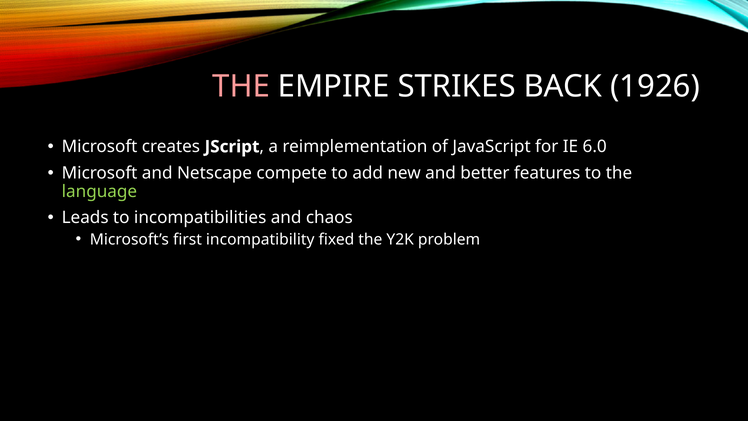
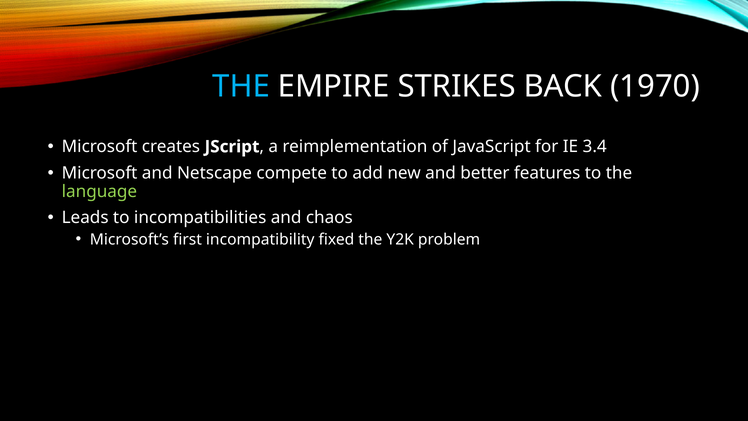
THE at (241, 86) colour: pink -> light blue
1926: 1926 -> 1970
6.0: 6.0 -> 3.4
